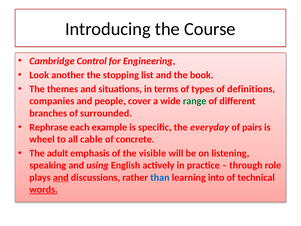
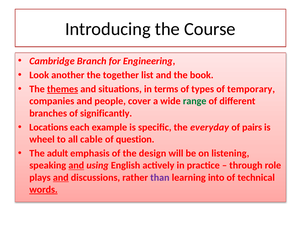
Control: Control -> Branch
stopping: stopping -> together
themes underline: none -> present
definitions: definitions -> temporary
surrounded: surrounded -> significantly
Rephrase: Rephrase -> Locations
concrete: concrete -> question
visible: visible -> design
and at (76, 165) underline: none -> present
than colour: blue -> purple
